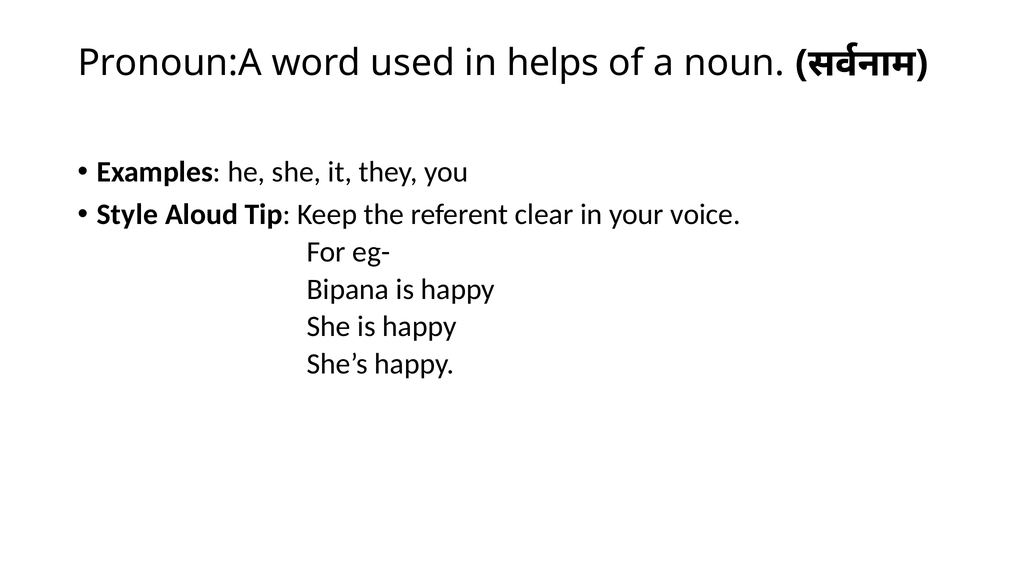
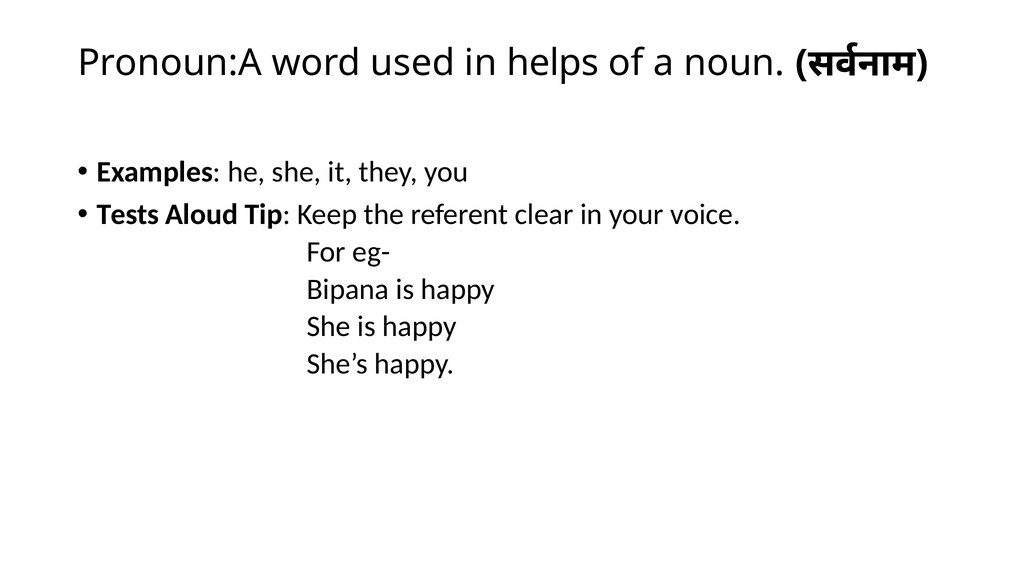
Style: Style -> Tests
